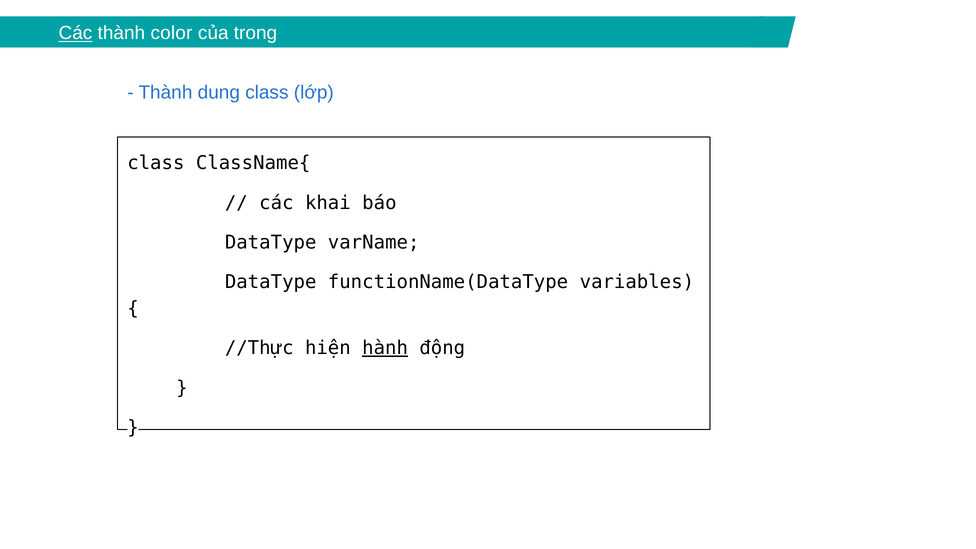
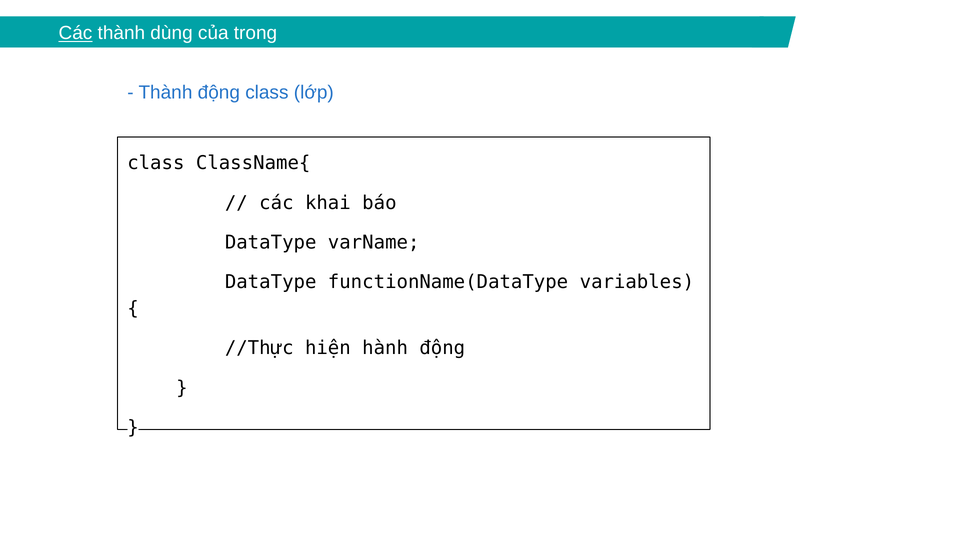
color: color -> dùng
Thành dung: dung -> động
hành underline: present -> none
